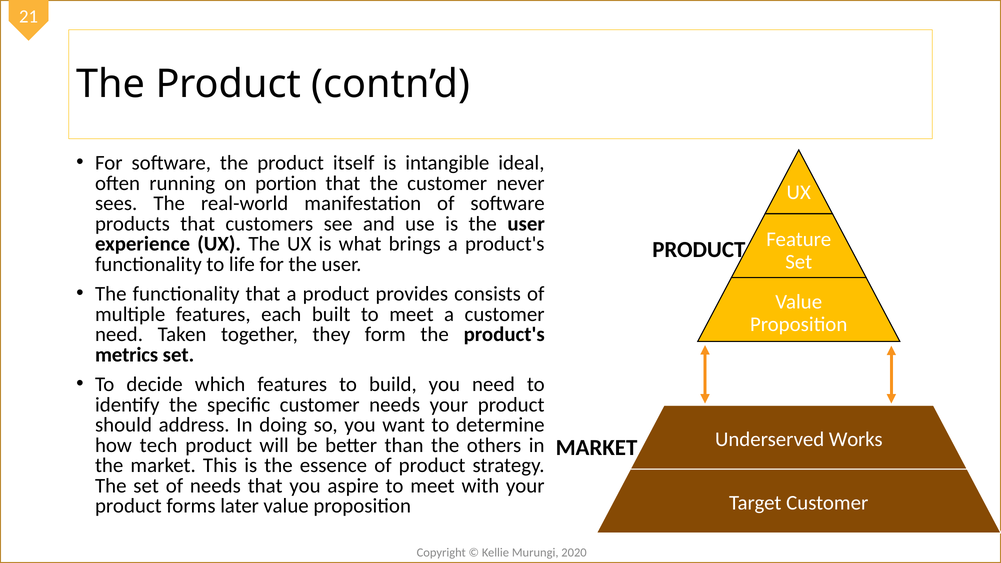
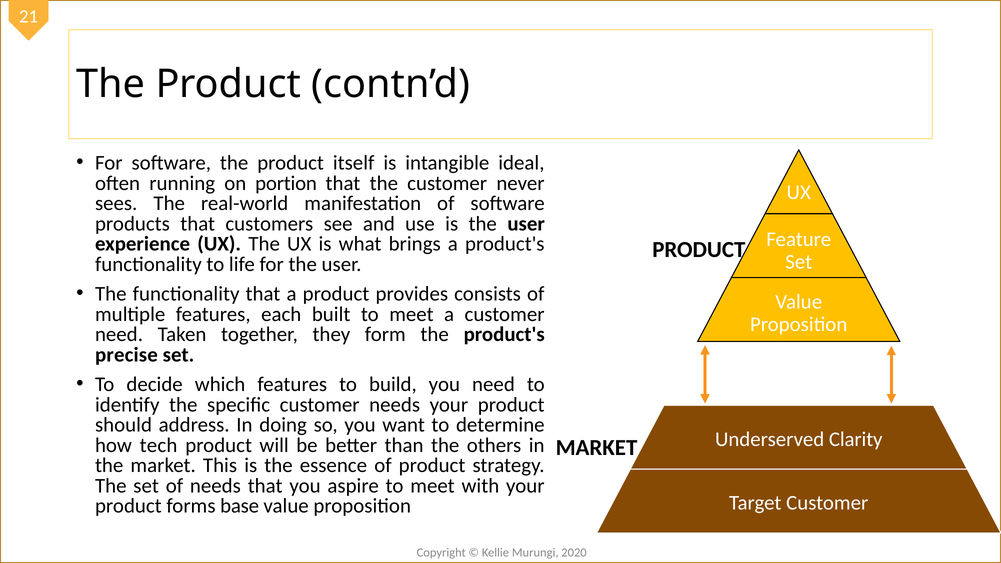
metrics: metrics -> precise
Works: Works -> Clarity
later: later -> base
